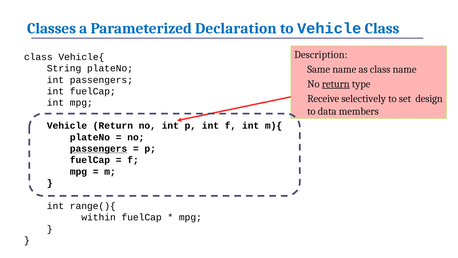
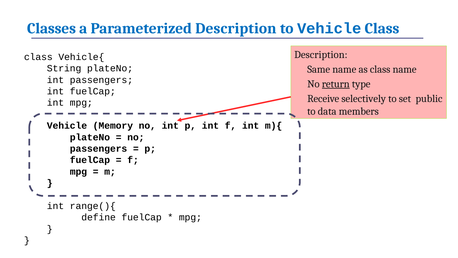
Parameterized Declaration: Declaration -> Description
design: design -> public
Vehicle Return: Return -> Memory
passengers at (99, 148) underline: present -> none
within: within -> define
